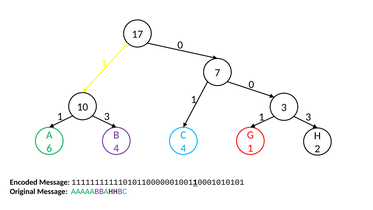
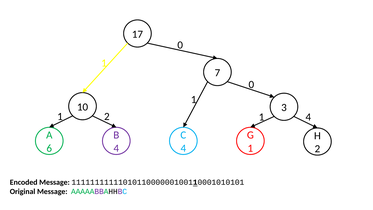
3 at (107, 116): 3 -> 2
3 at (308, 117): 3 -> 4
